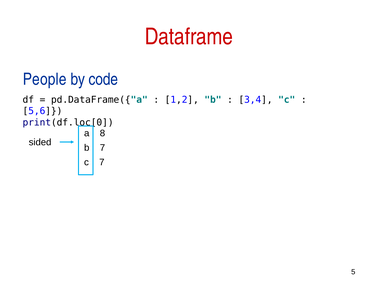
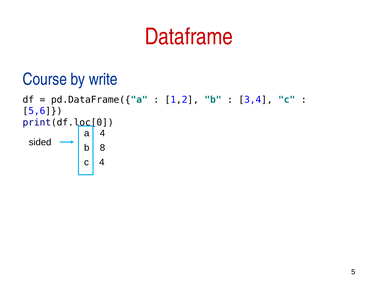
People: People -> Course
code: code -> write
a 8: 8 -> 4
b 7: 7 -> 8
c 7: 7 -> 4
